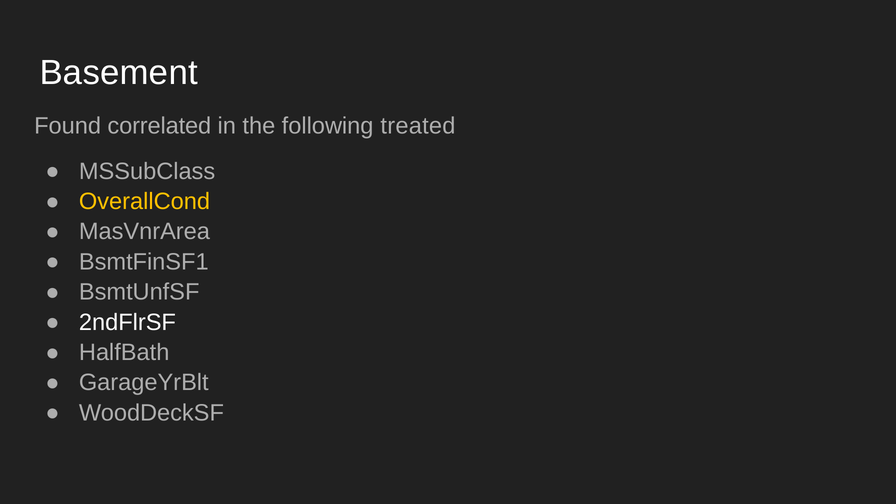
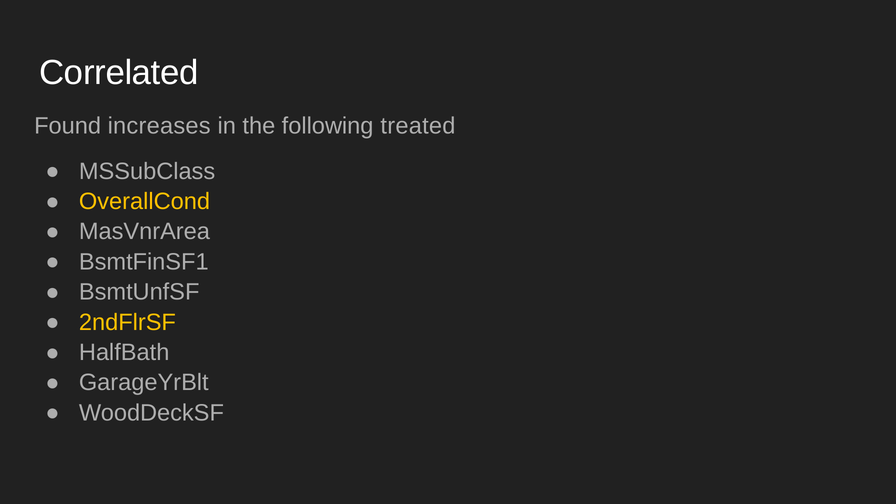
Basement: Basement -> Correlated
correlated: correlated -> increases
2ndFlrSF colour: white -> yellow
